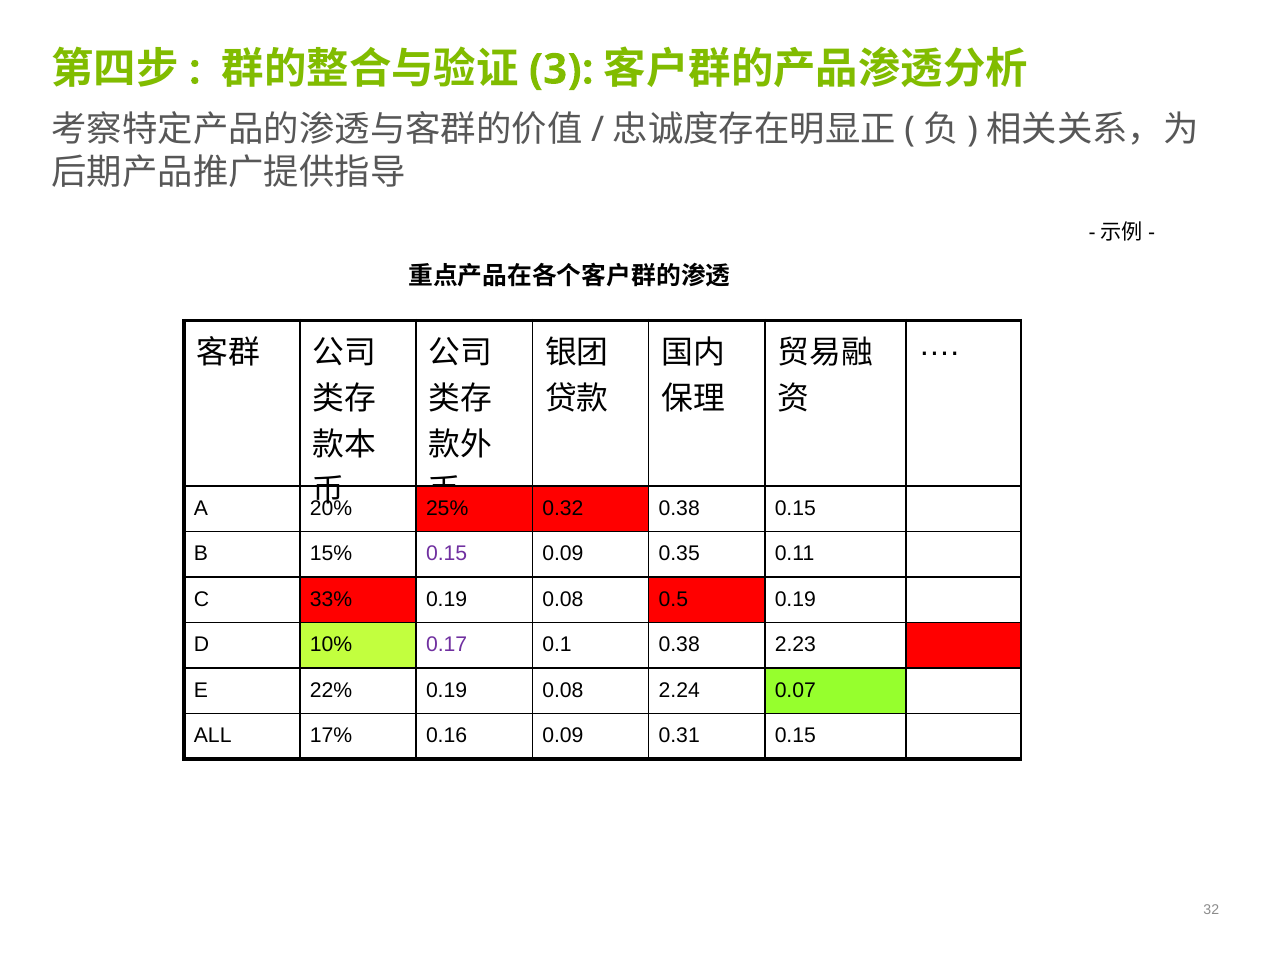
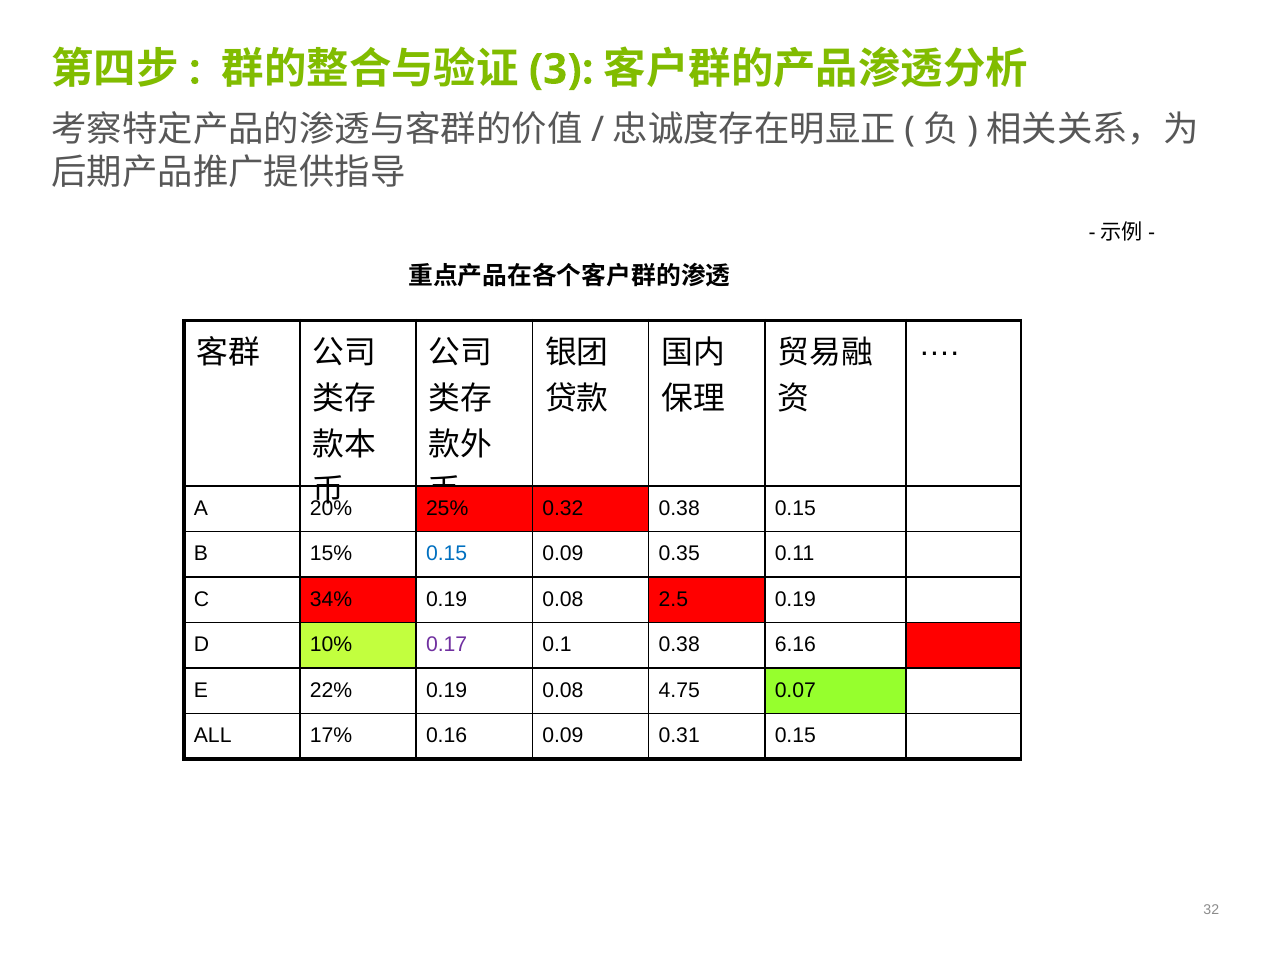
0.15 at (447, 554) colour: purple -> blue
33%: 33% -> 34%
0.5: 0.5 -> 2.5
2.23: 2.23 -> 6.16
2.24: 2.24 -> 4.75
